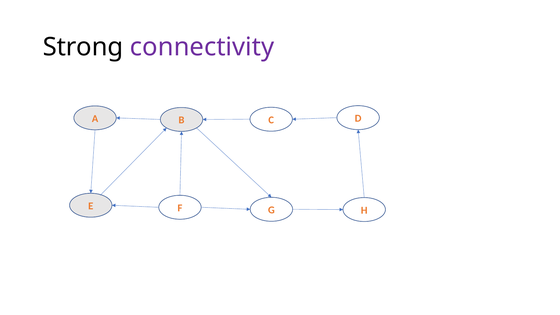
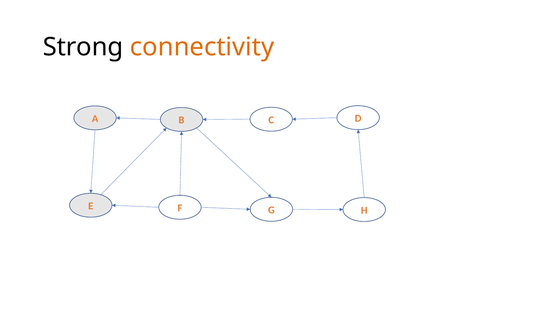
connectivity colour: purple -> orange
